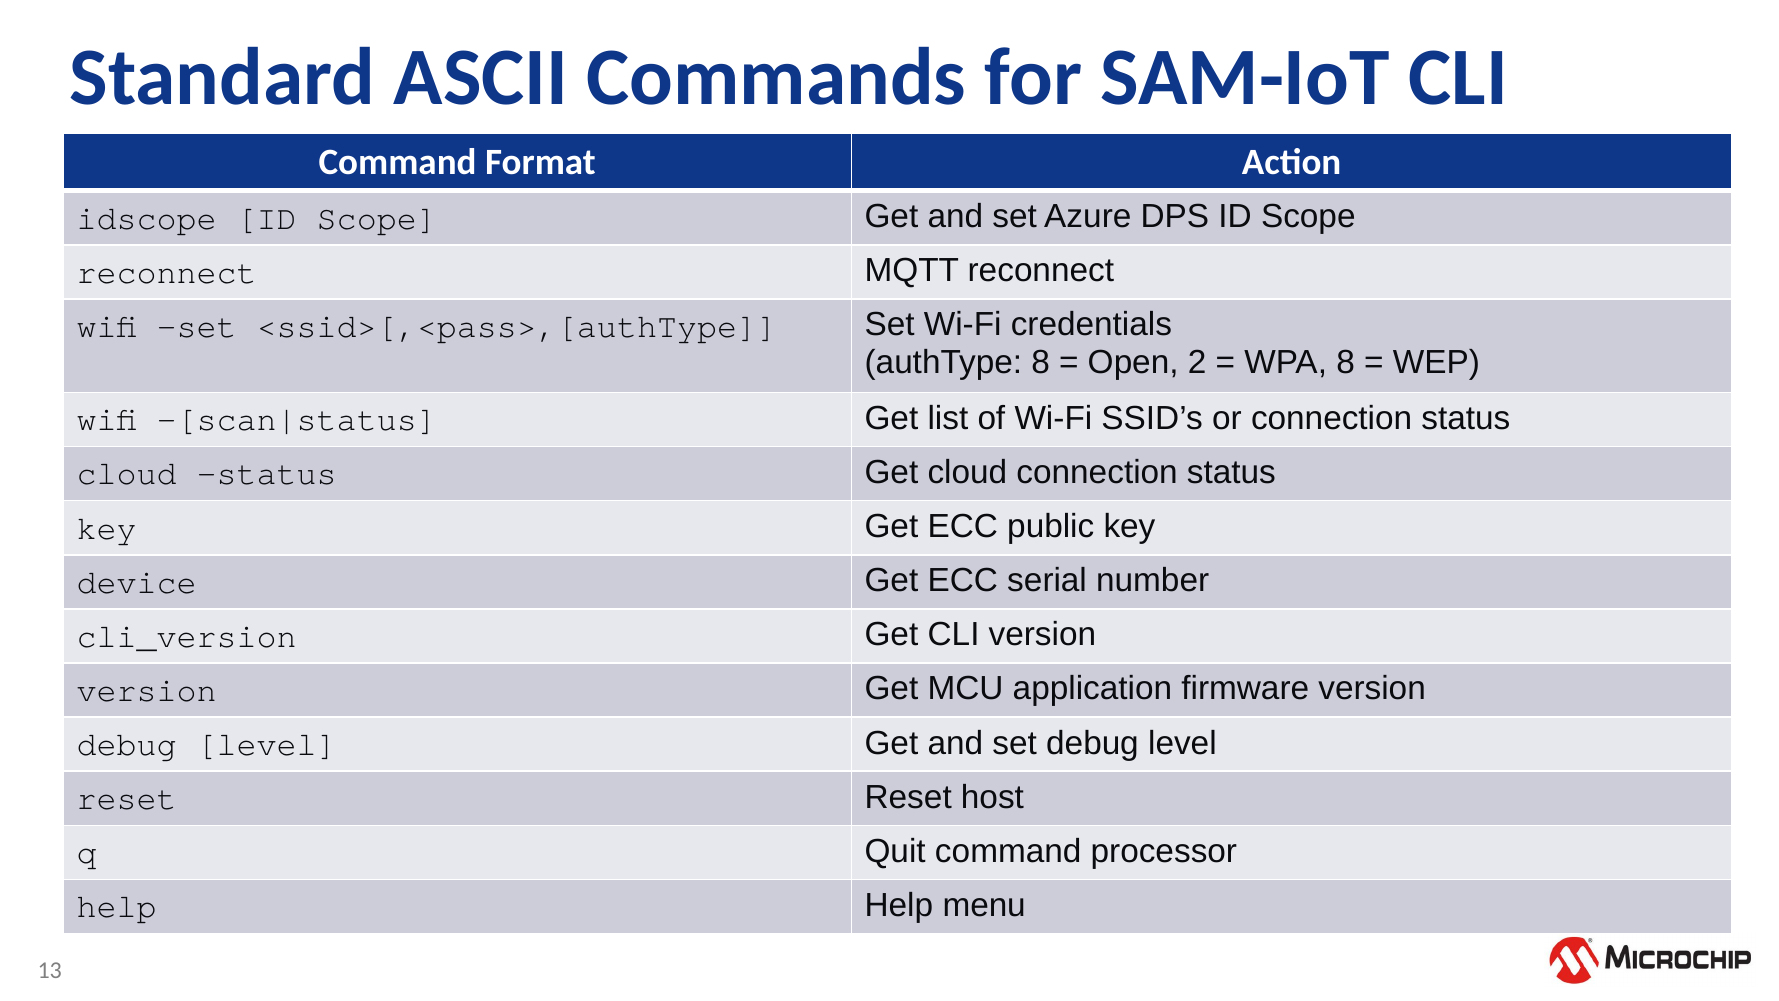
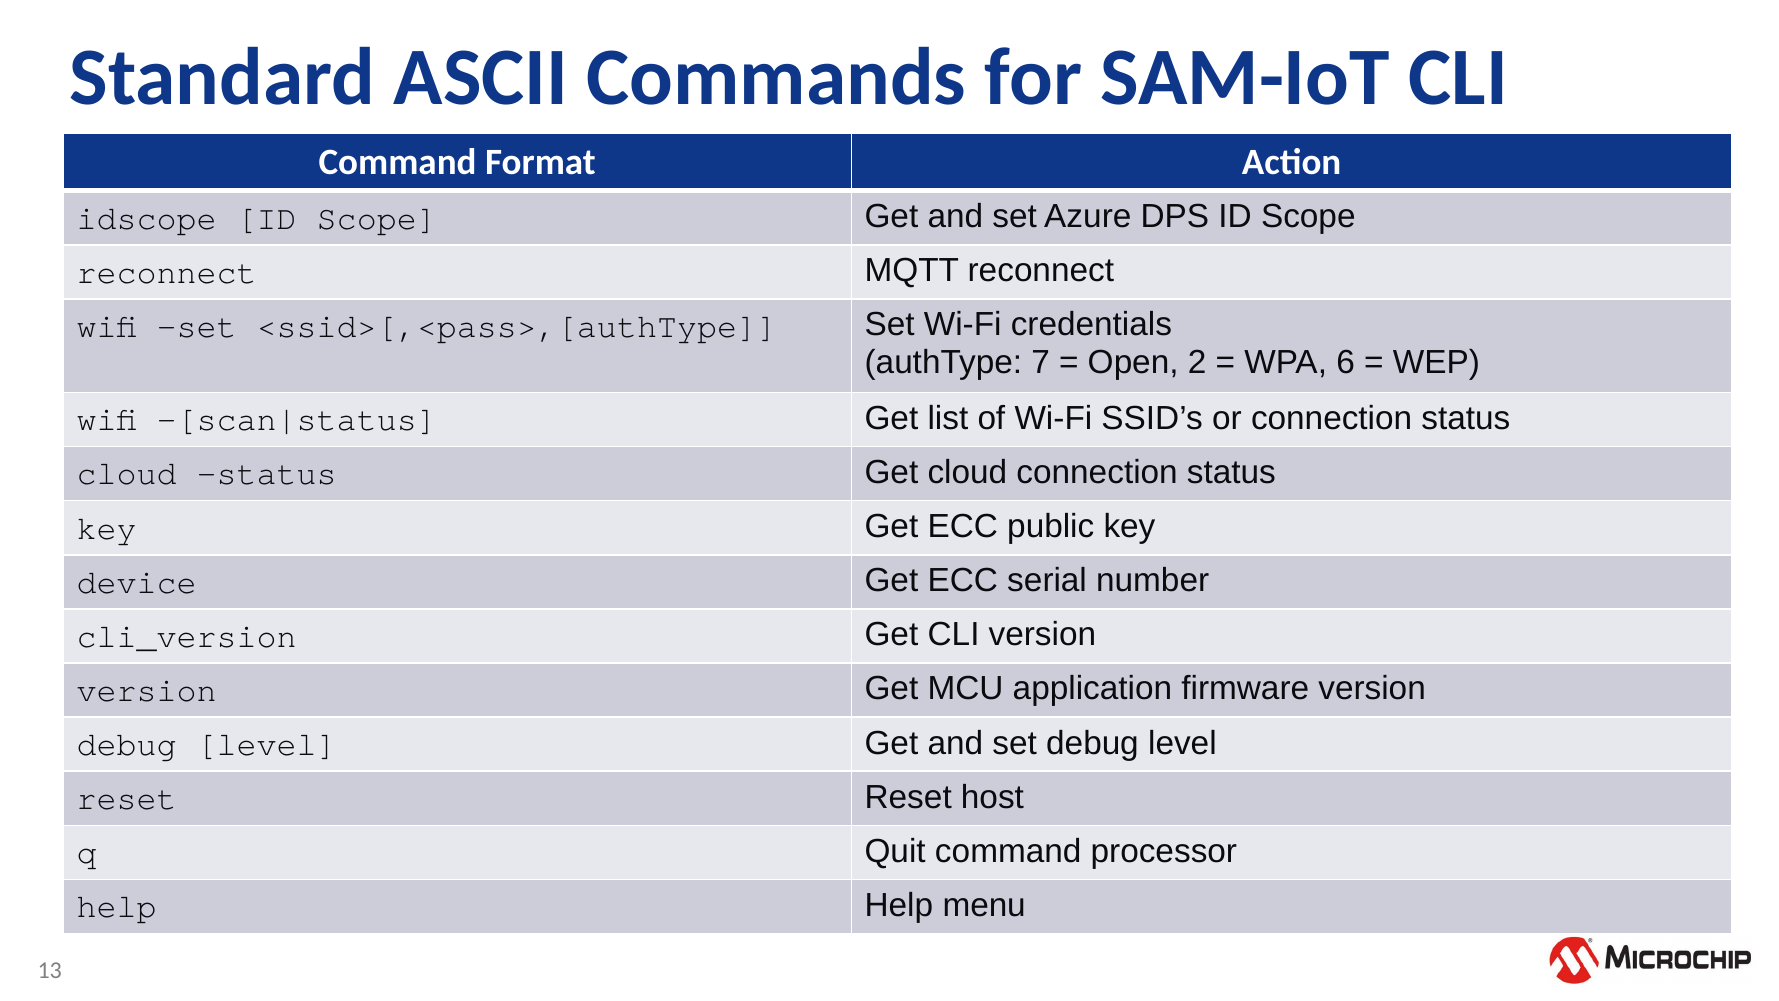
authType 8: 8 -> 7
WPA 8: 8 -> 6
